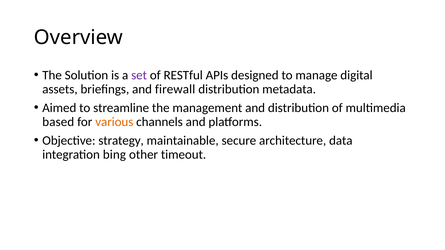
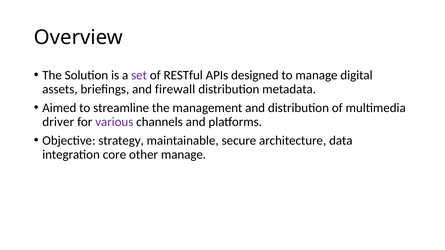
based: based -> driver
various colour: orange -> purple
bing: bing -> core
other timeout: timeout -> manage
